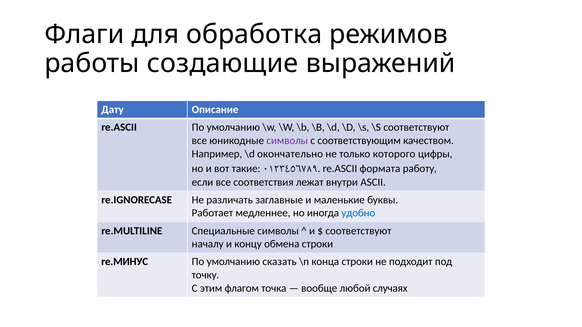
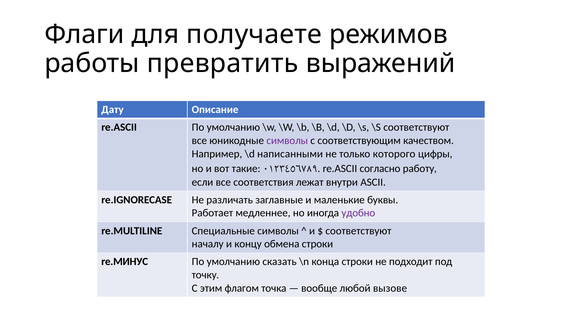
обработка: обработка -> получаете
создающие: создающие -> превратить
окончательно: окончательно -> написанными
формата: формата -> согласно
удобно colour: blue -> purple
случаях: случаях -> вызове
